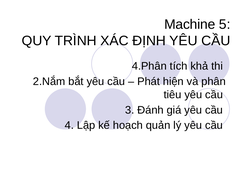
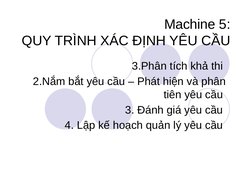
4.Phân: 4.Phân -> 3.Phân
tiêu: tiêu -> tiên
